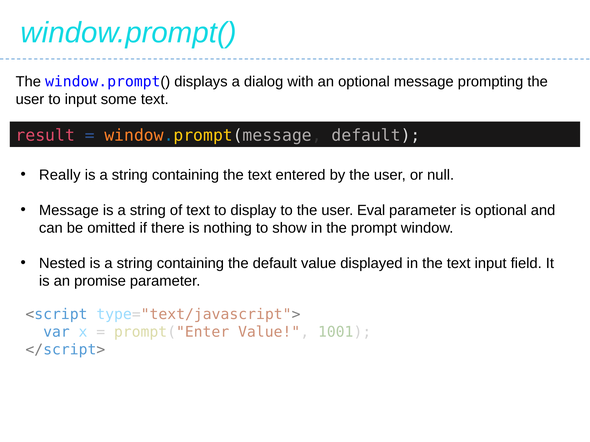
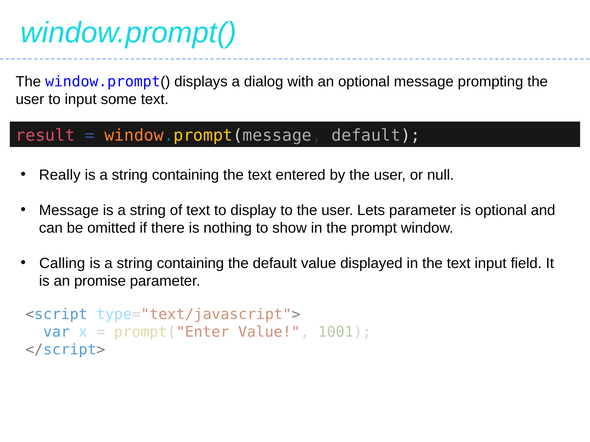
Eval: Eval -> Lets
Nested: Nested -> Calling
